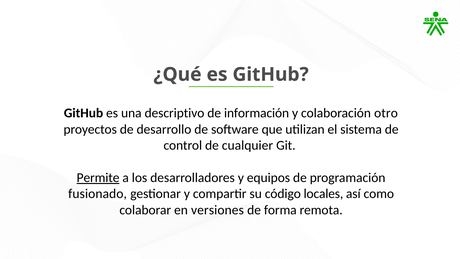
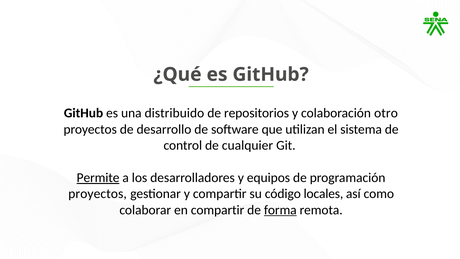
descriptivo: descriptivo -> distribuido
información: información -> repositorios
fusionado at (98, 194): fusionado -> proyectos
en versiones: versiones -> compartir
forma underline: none -> present
